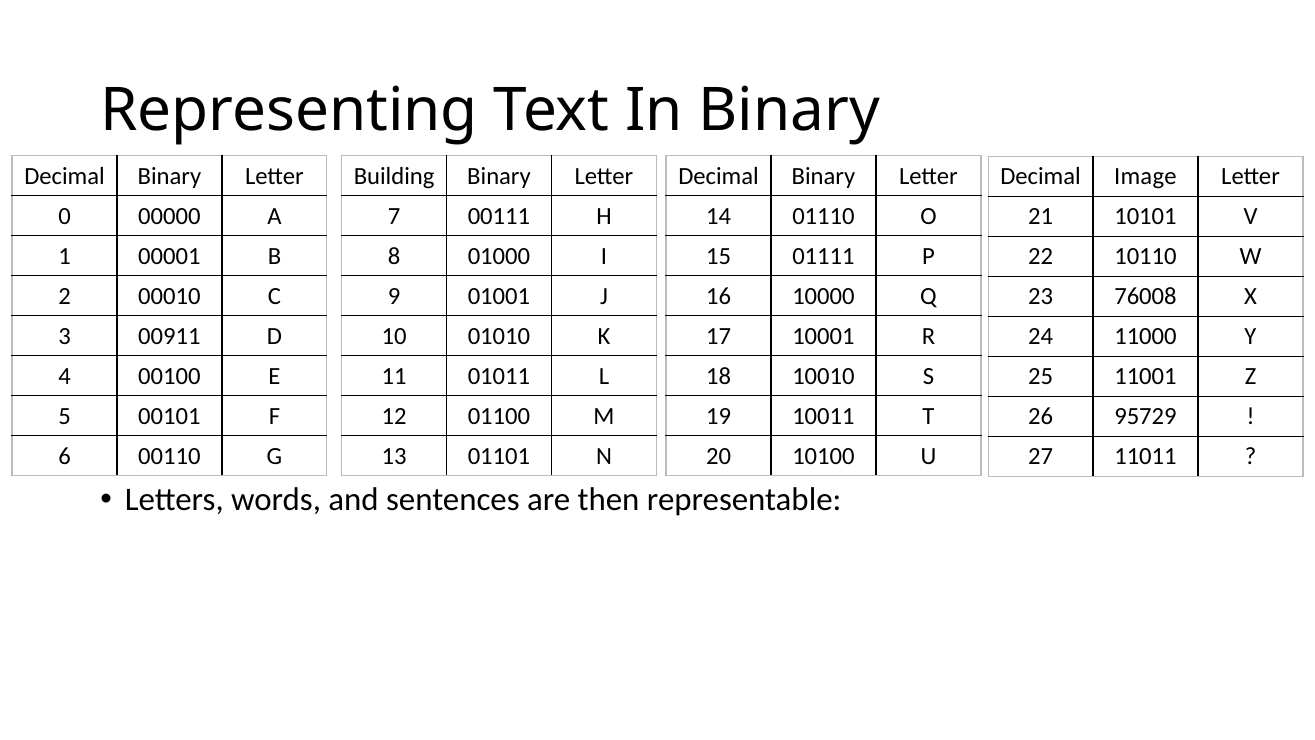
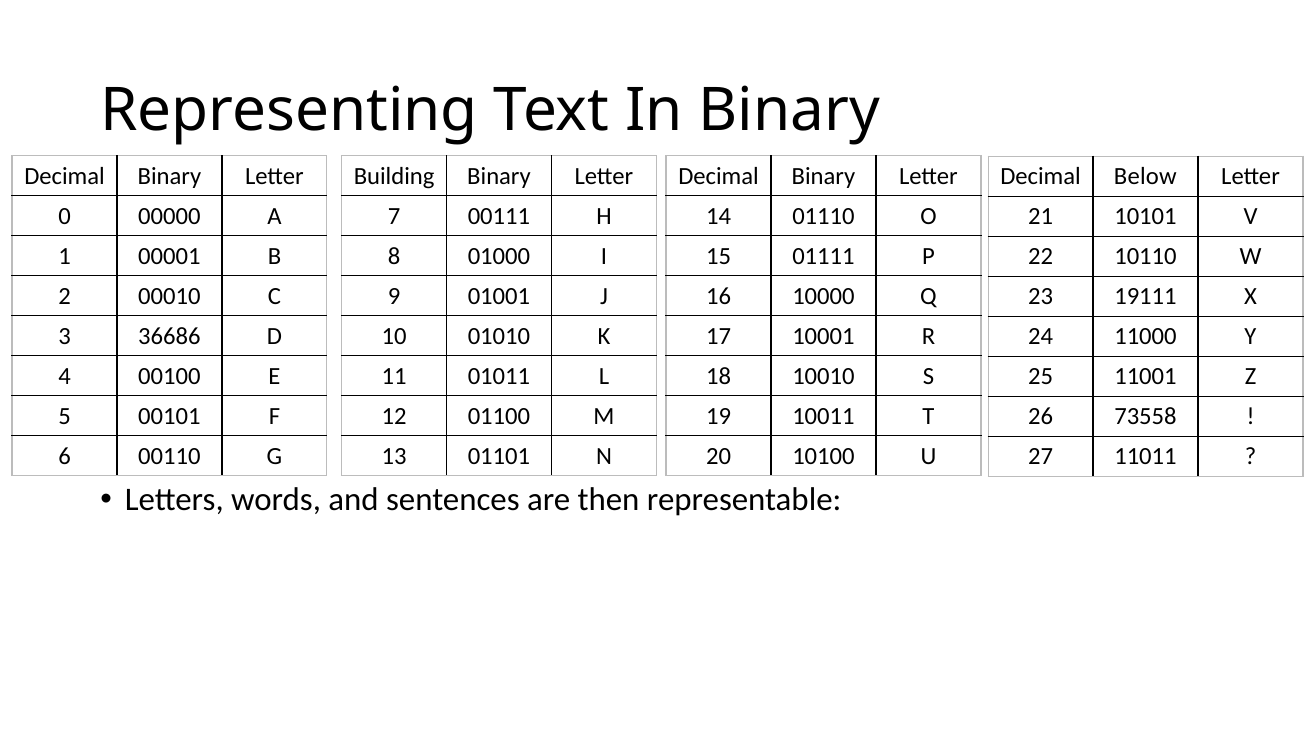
Image: Image -> Below
76008: 76008 -> 19111
00911: 00911 -> 36686
95729: 95729 -> 73558
